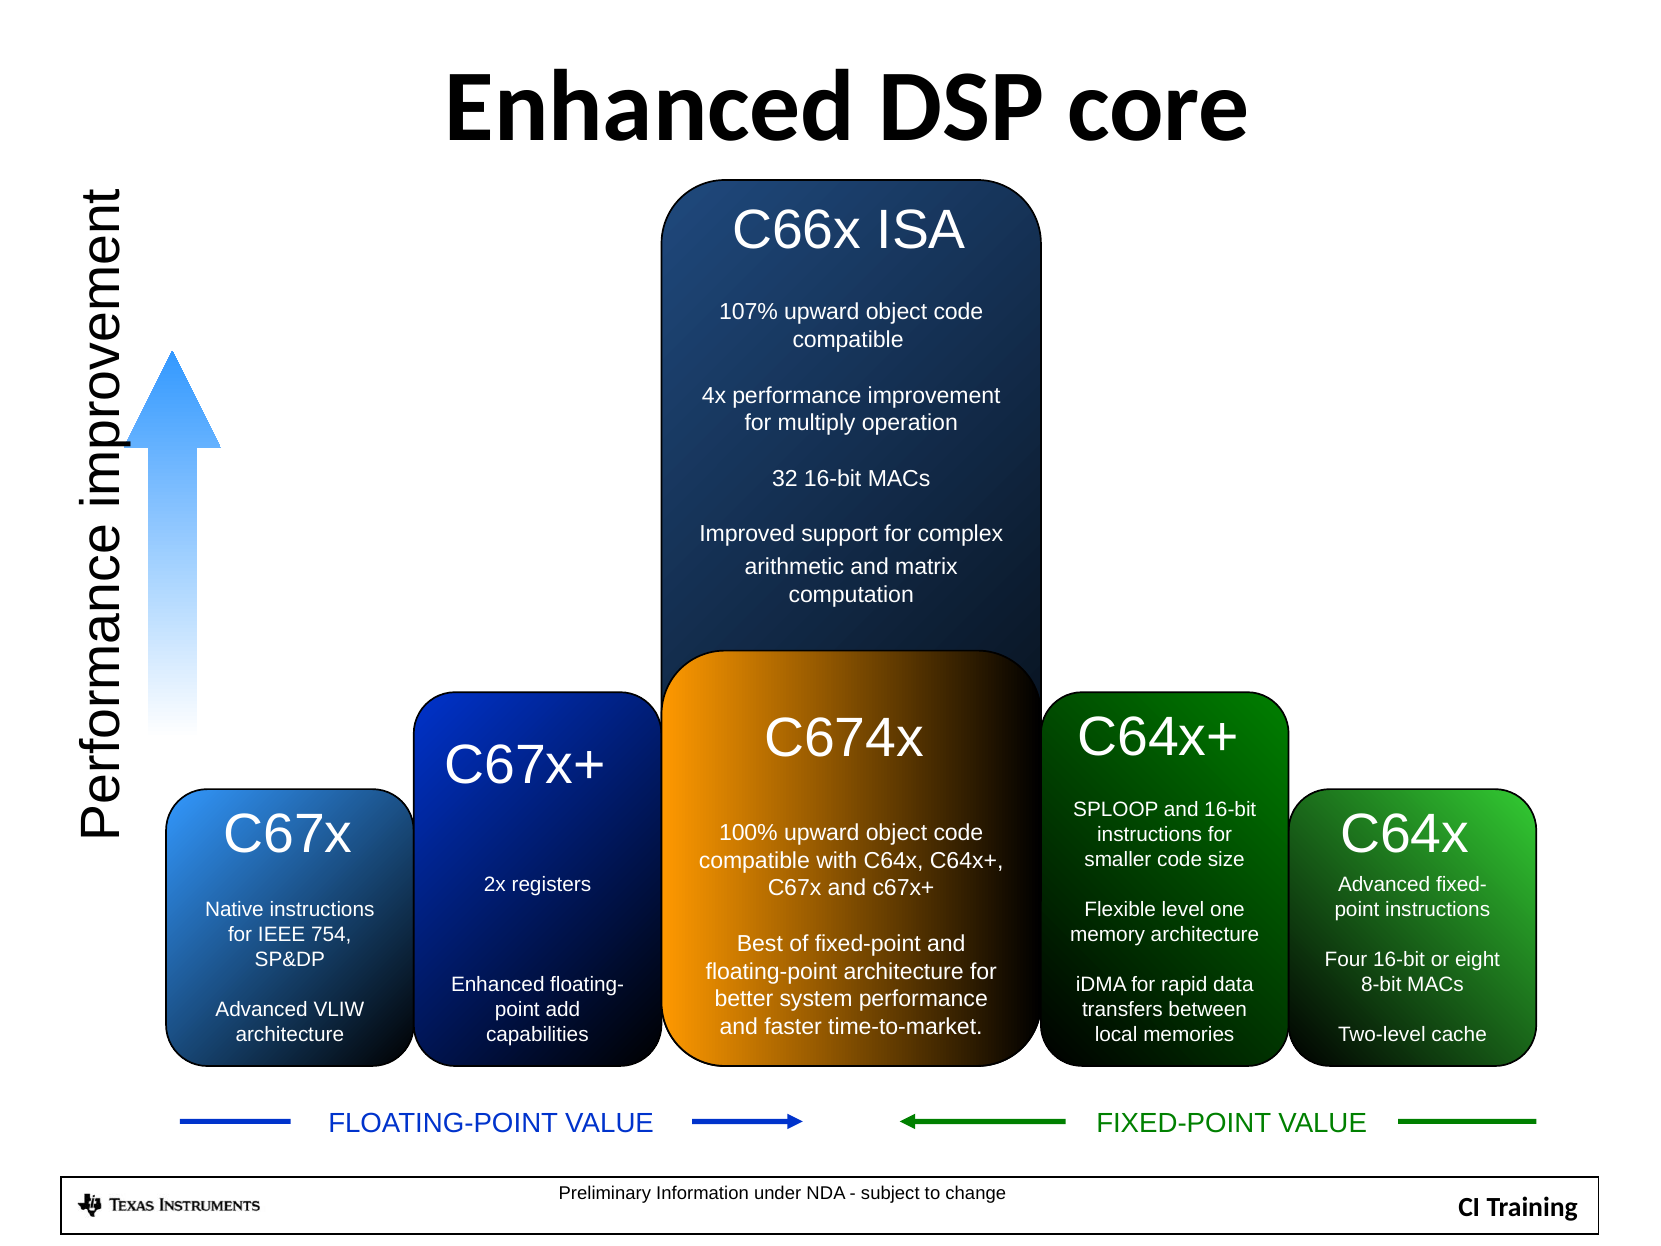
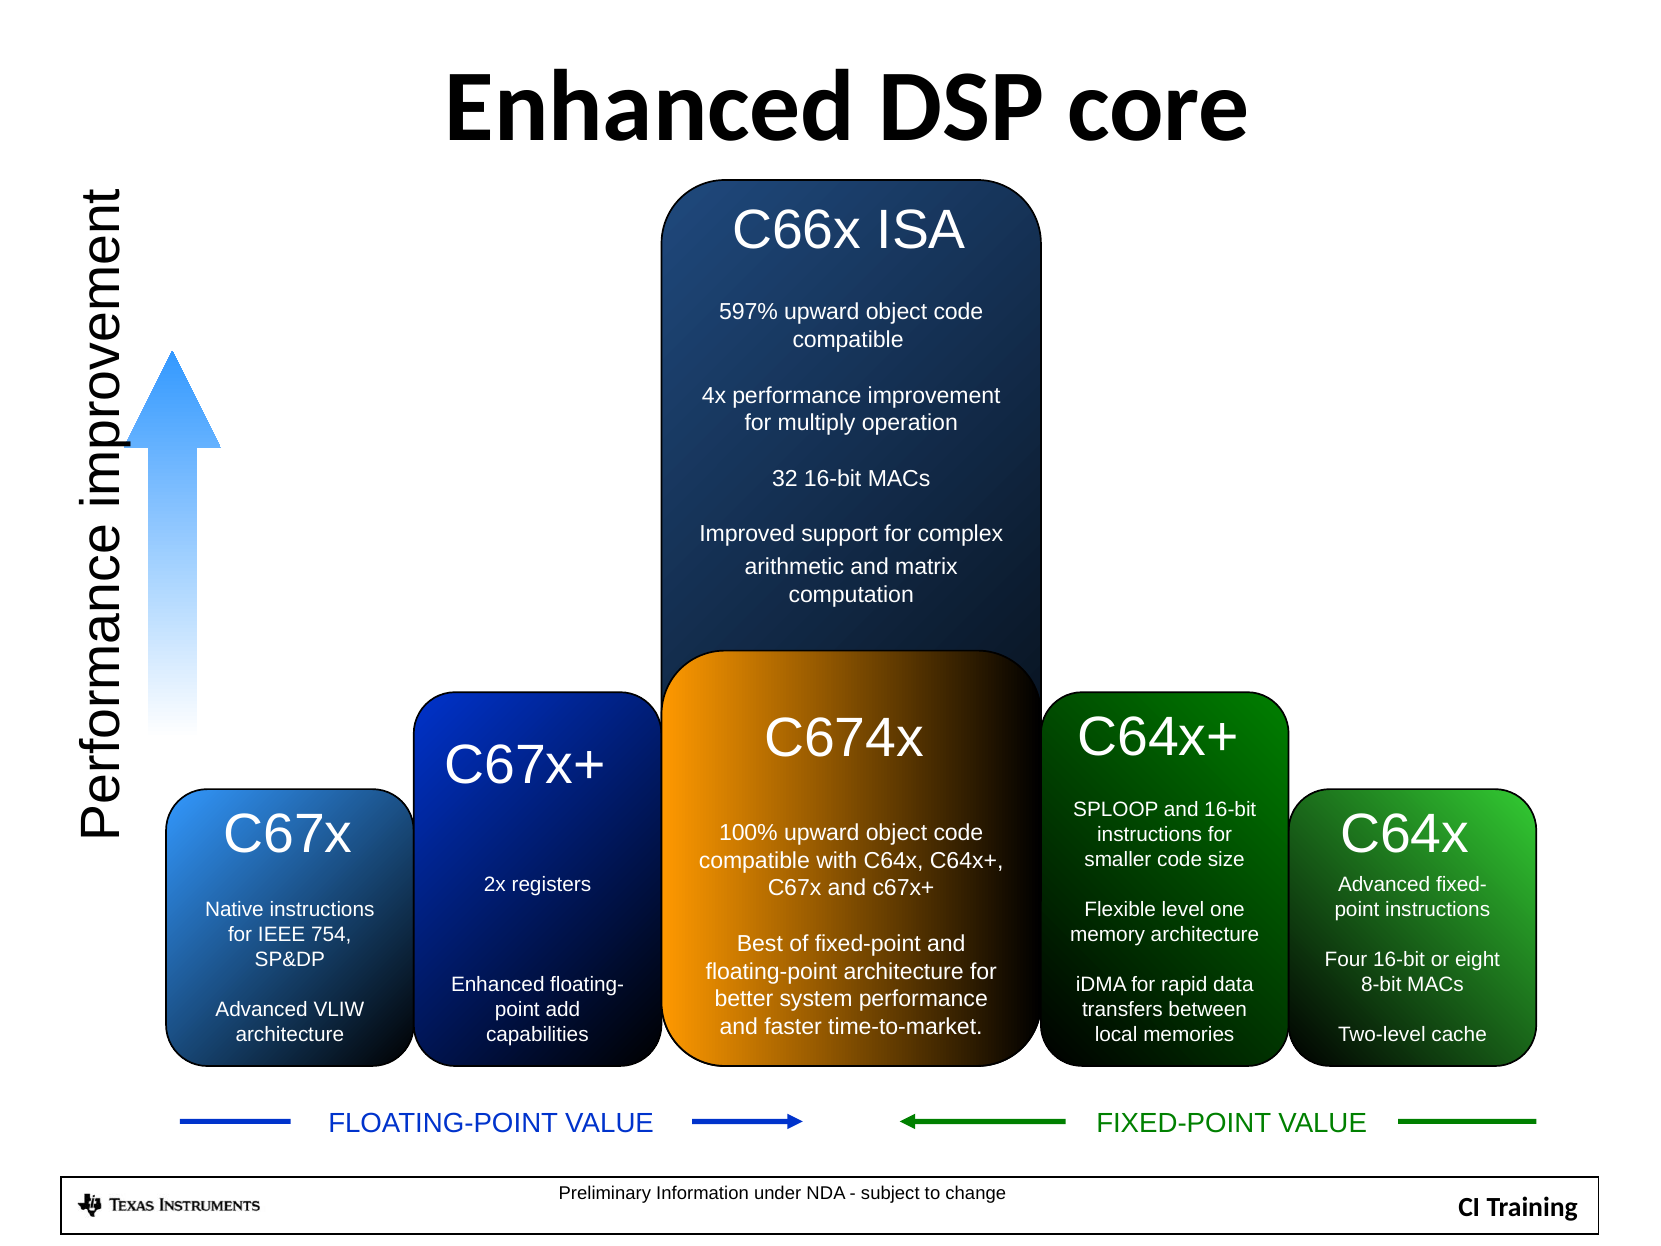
107%: 107% -> 597%
